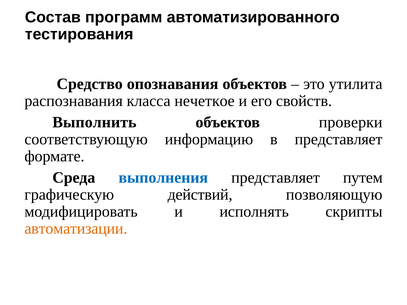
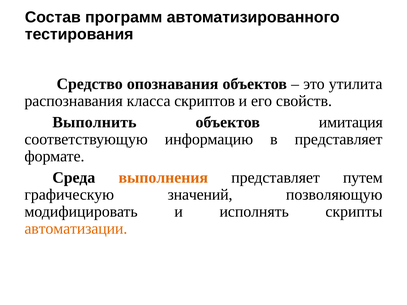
нечеткое: нечеткое -> скриптов
проверки: проверки -> имитация
выполнения colour: blue -> orange
действий: действий -> значений
